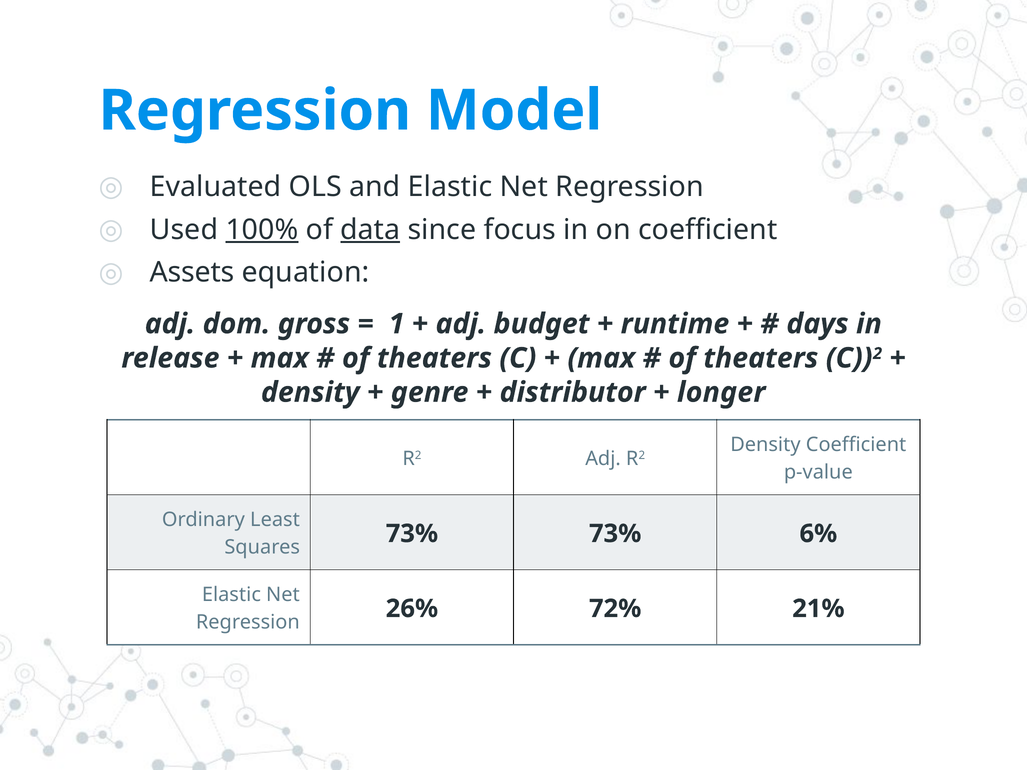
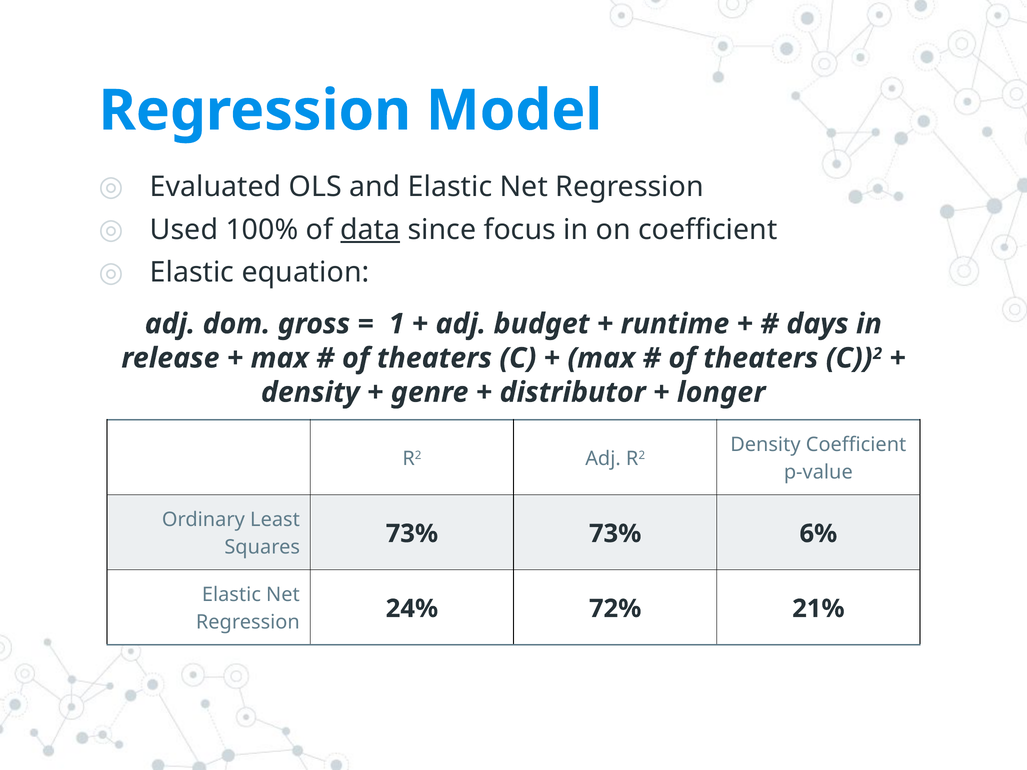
100% underline: present -> none
Assets at (192, 273): Assets -> Elastic
26%: 26% -> 24%
